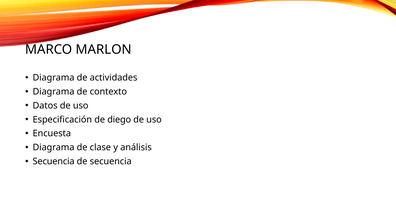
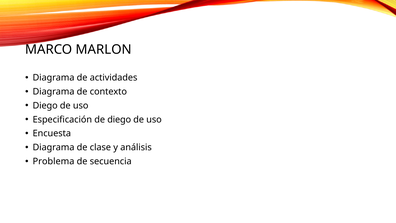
Datos at (45, 105): Datos -> Diego
Secuencia at (54, 161): Secuencia -> Problema
